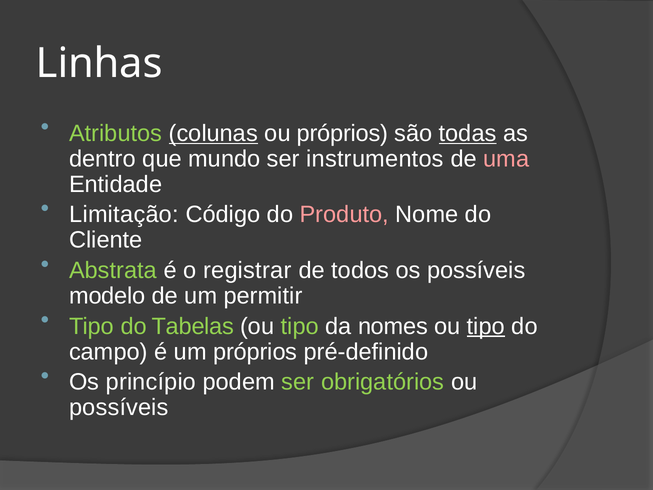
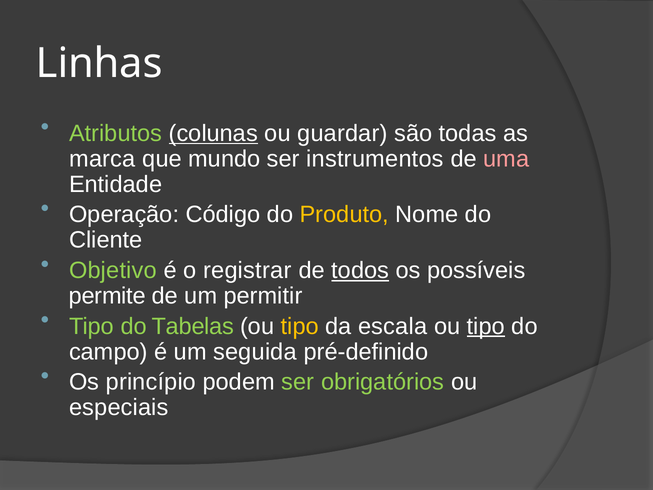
ou próprios: próprios -> guardar
todas underline: present -> none
dentro: dentro -> marca
Limitação: Limitação -> Operação
Produto colour: pink -> yellow
Abstrata: Abstrata -> Objetivo
todos underline: none -> present
modelo: modelo -> permite
tipo at (300, 326) colour: light green -> yellow
nomes: nomes -> escala
um próprios: próprios -> seguida
possíveis at (119, 407): possíveis -> especiais
